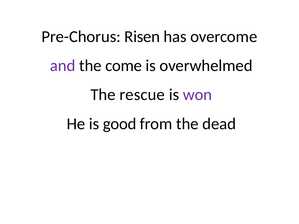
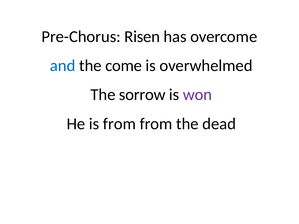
and colour: purple -> blue
rescue: rescue -> sorrow
is good: good -> from
